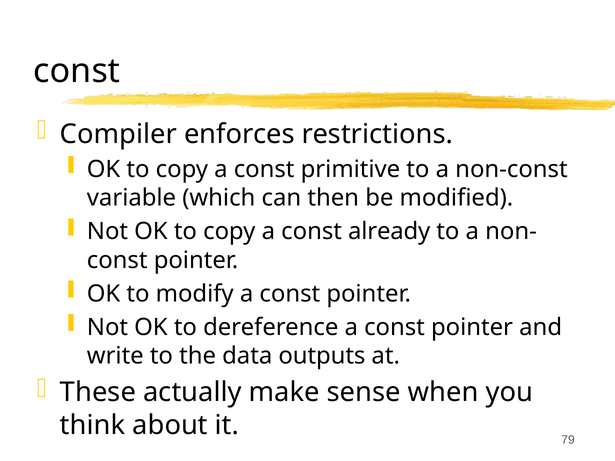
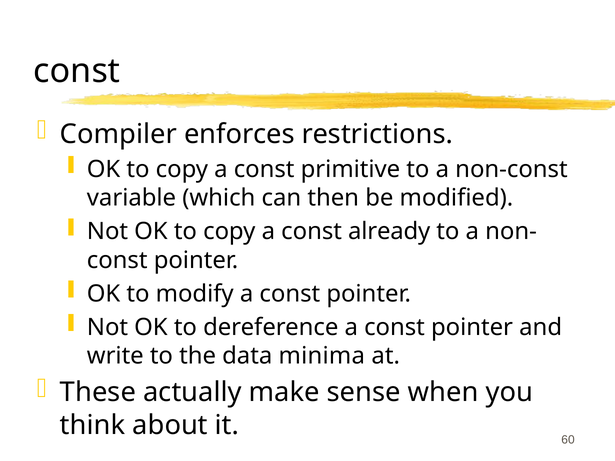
outputs: outputs -> minima
79: 79 -> 60
